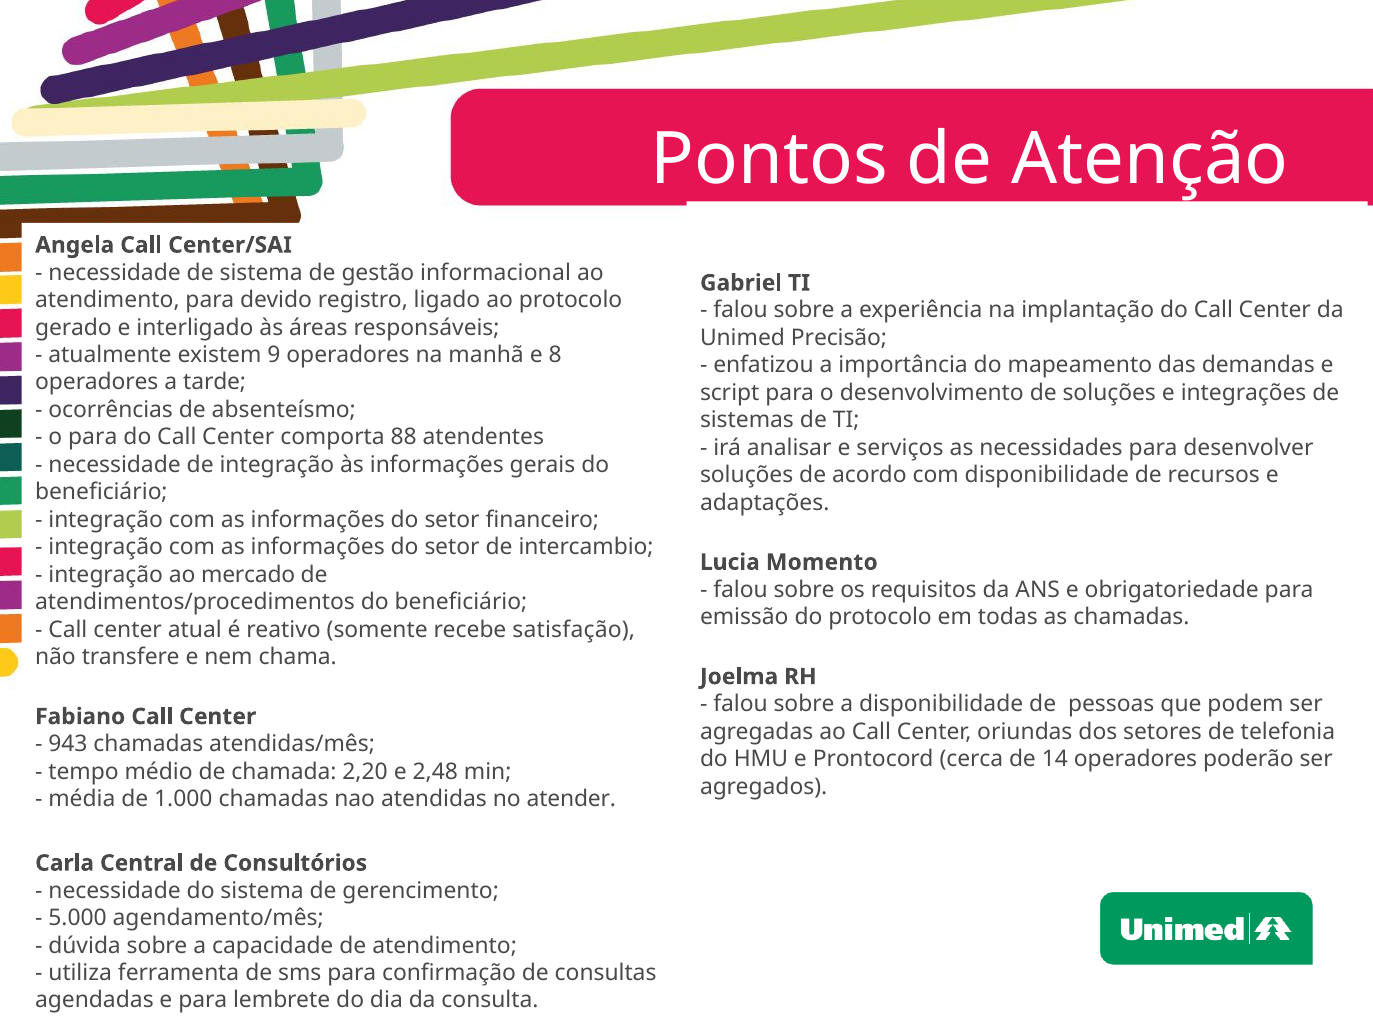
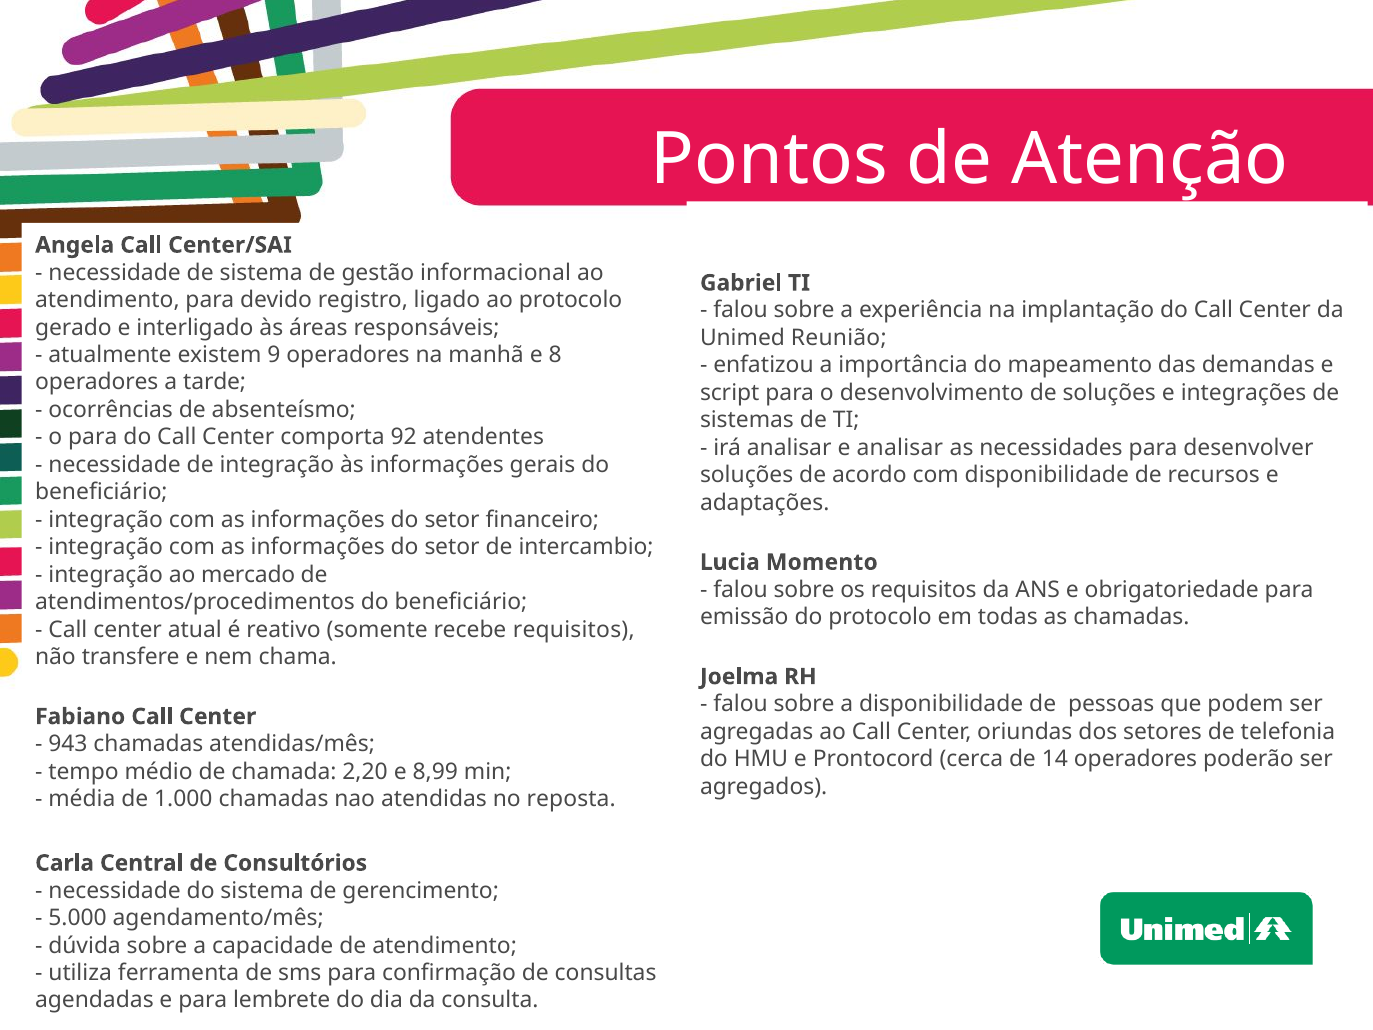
Precisão: Precisão -> Reunião
88: 88 -> 92
e serviços: serviços -> analisar
recebe satisfação: satisfação -> requisitos
2,48: 2,48 -> 8,99
atender: atender -> reposta
